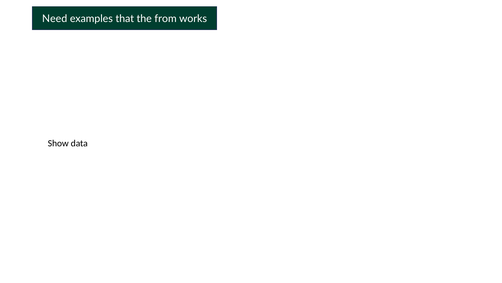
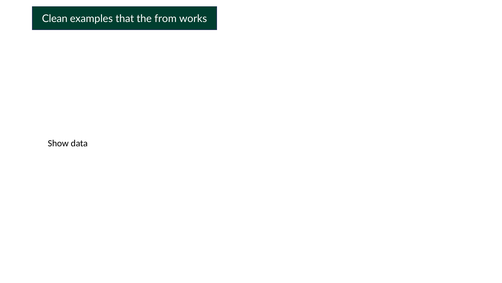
Need: Need -> Clean
